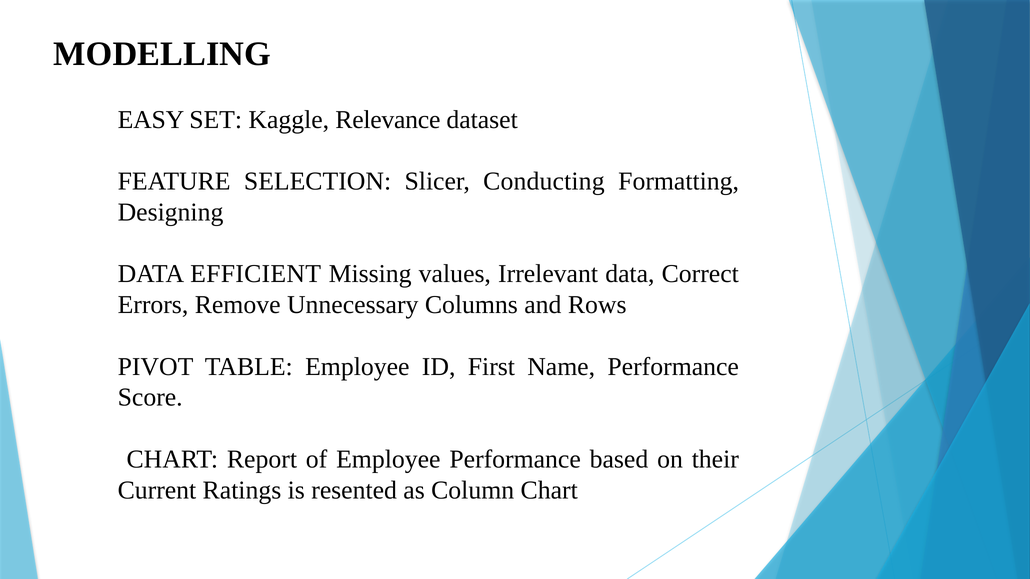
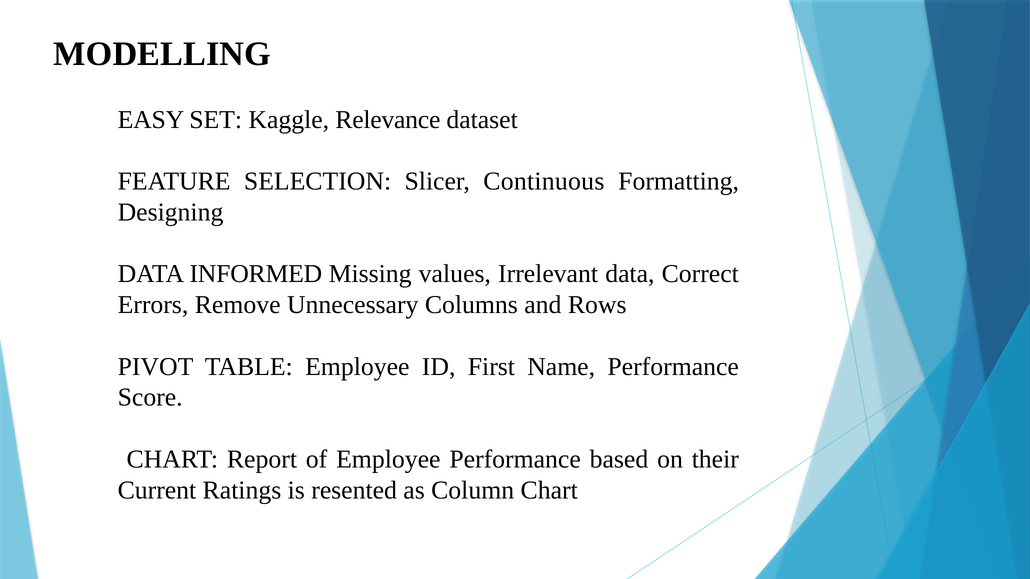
Conducting: Conducting -> Continuous
EFFICIENT: EFFICIENT -> INFORMED
